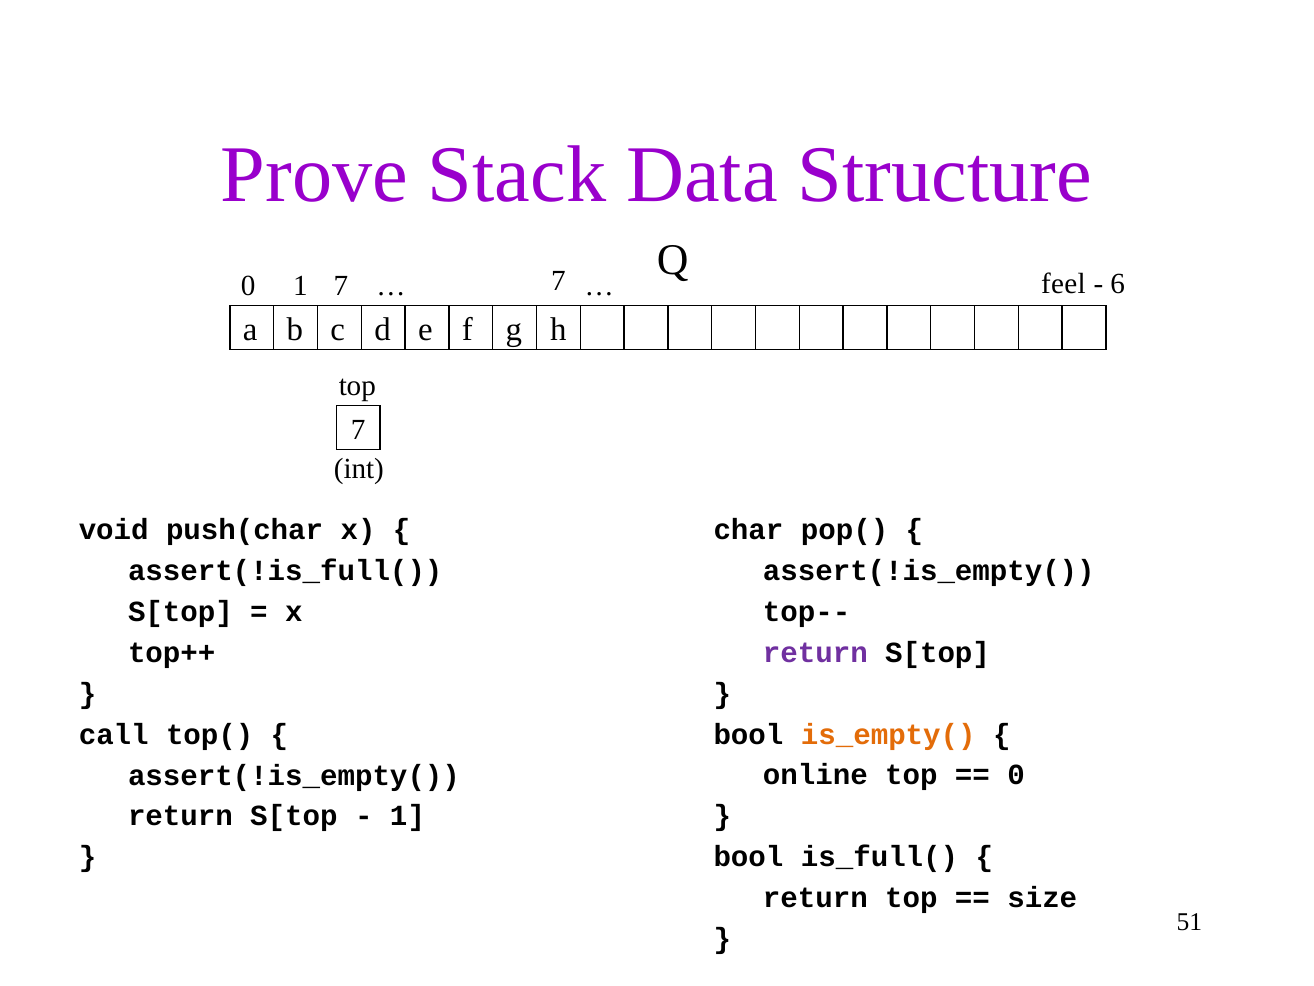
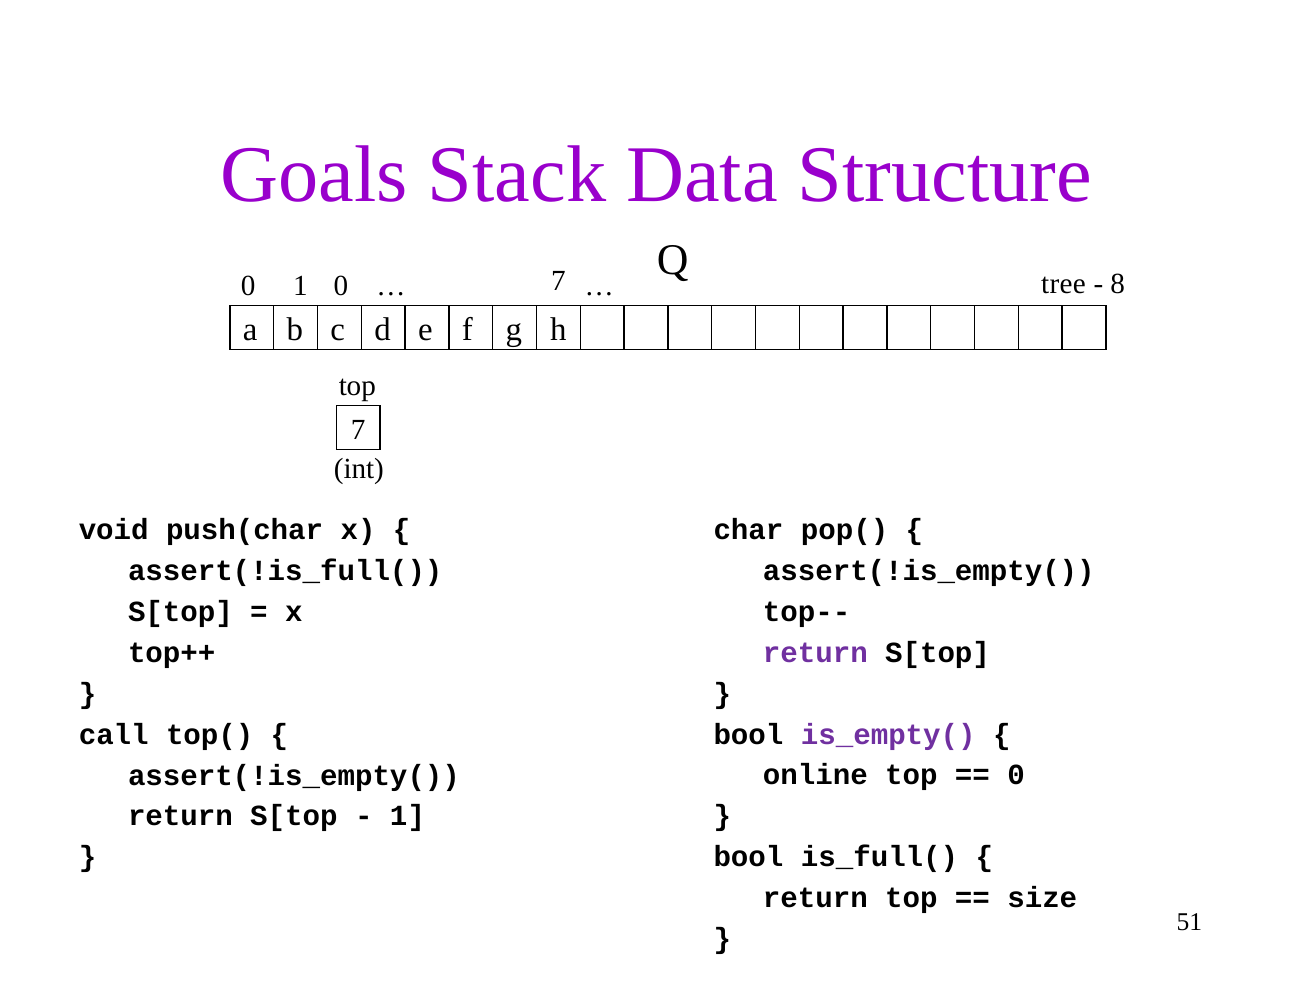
Prove: Prove -> Goals
1 7: 7 -> 0
feel: feel -> tree
6: 6 -> 8
is_empty( colour: orange -> purple
